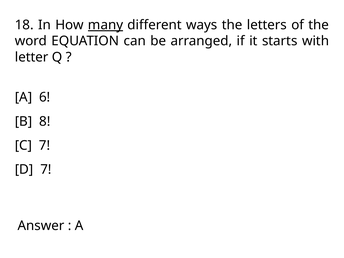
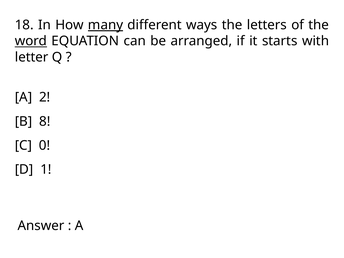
word underline: none -> present
6: 6 -> 2
C 7: 7 -> 0
D 7: 7 -> 1
